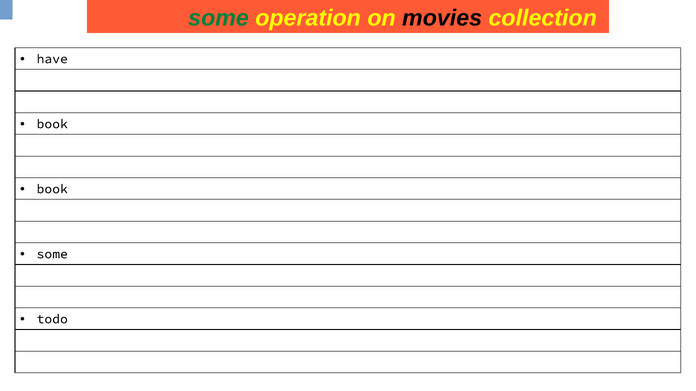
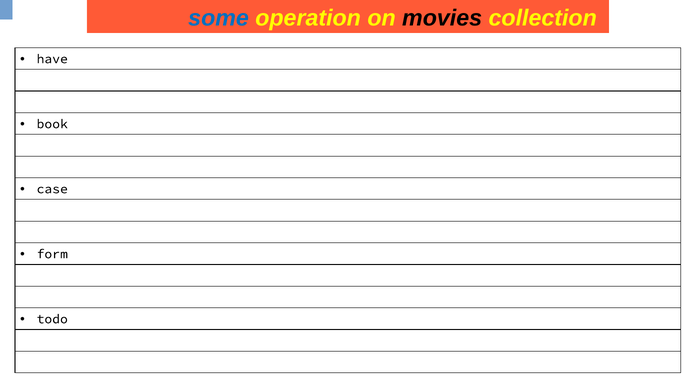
some at (219, 18) colour: green -> blue
book at (52, 189): book -> case
some at (52, 254): some -> form
